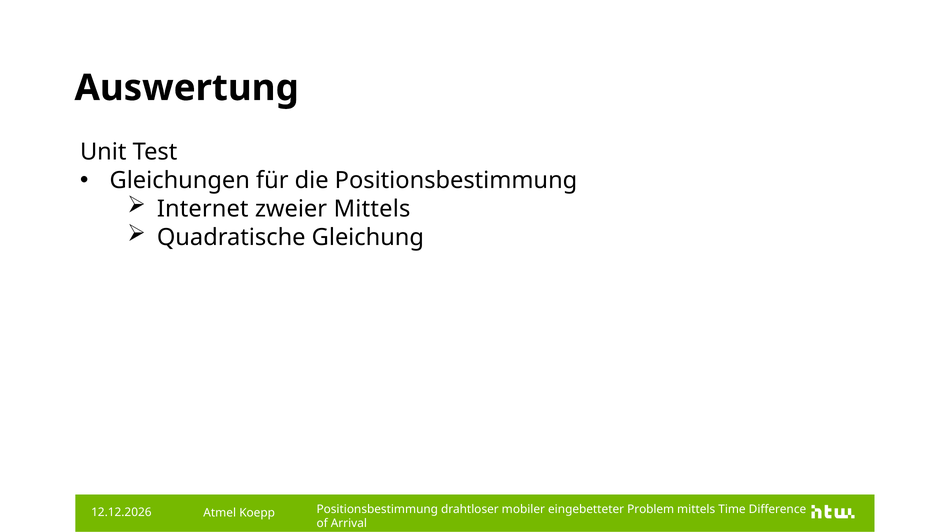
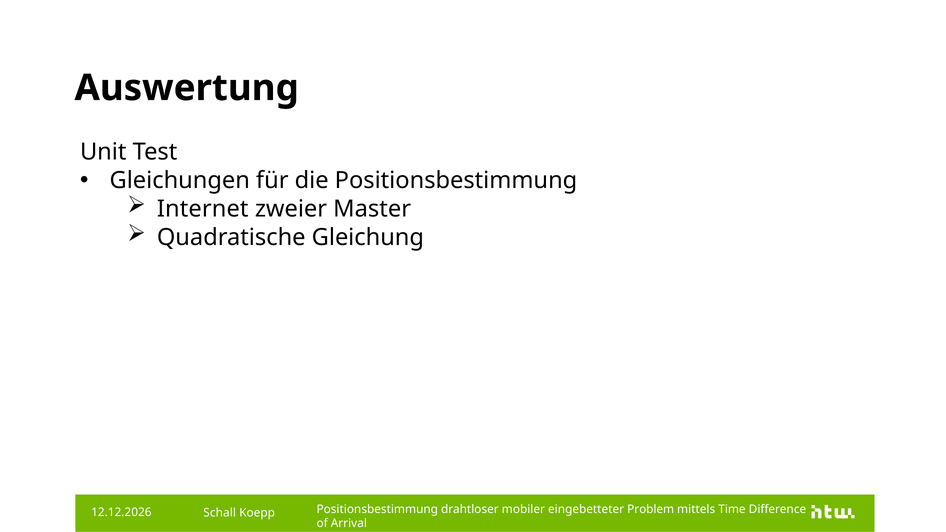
zweier Mittels: Mittels -> Master
Atmel: Atmel -> Schall
